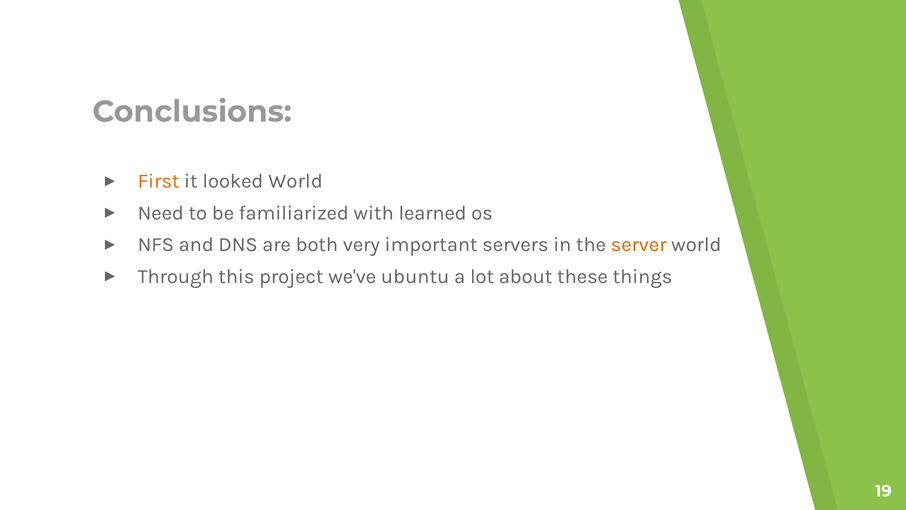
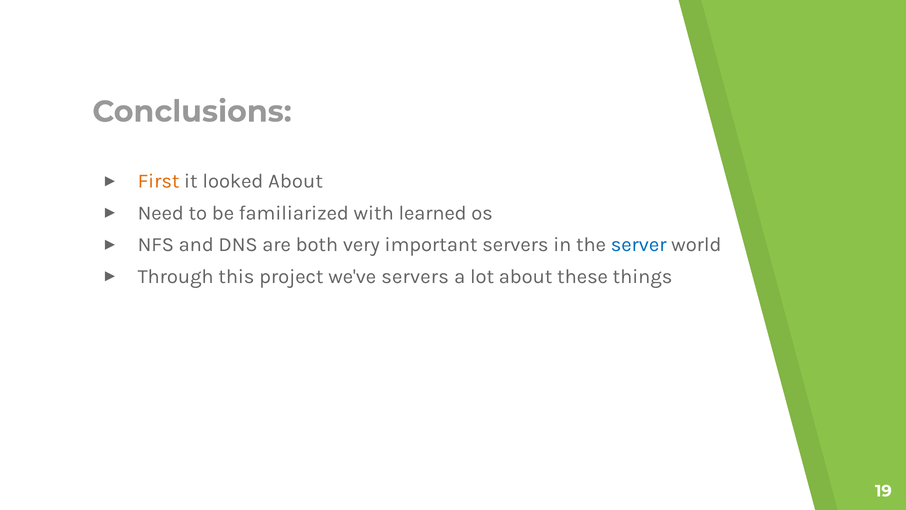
looked World: World -> About
server colour: orange -> blue
we've ubuntu: ubuntu -> servers
